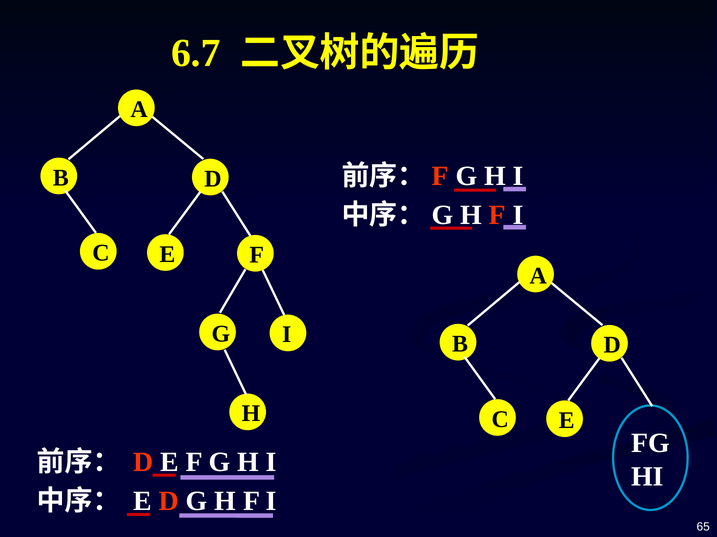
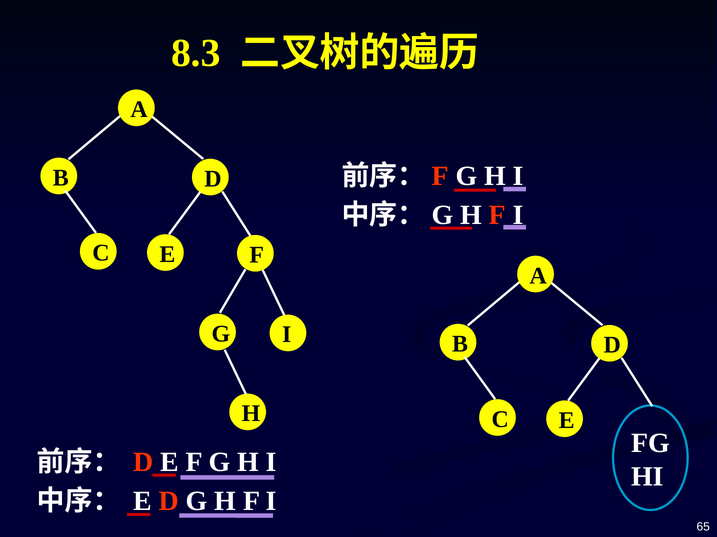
6.7: 6.7 -> 8.3
